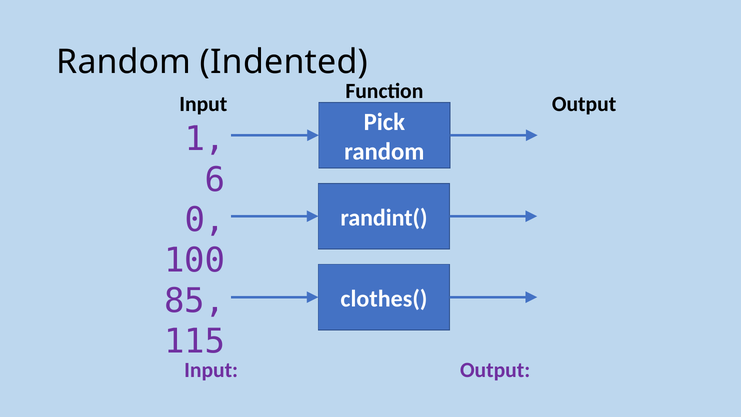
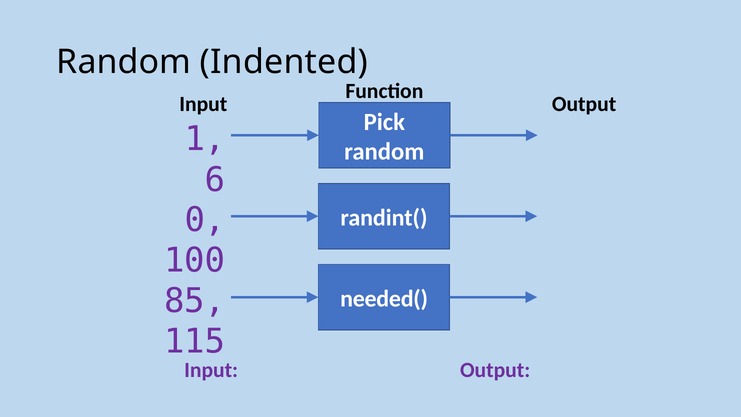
clothes(: clothes( -> needed(
